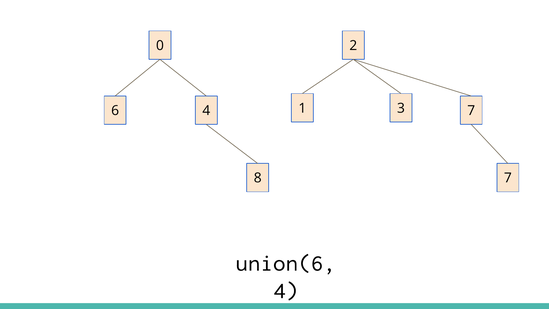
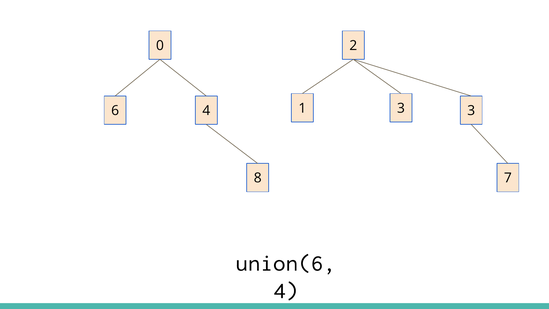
4 7: 7 -> 3
